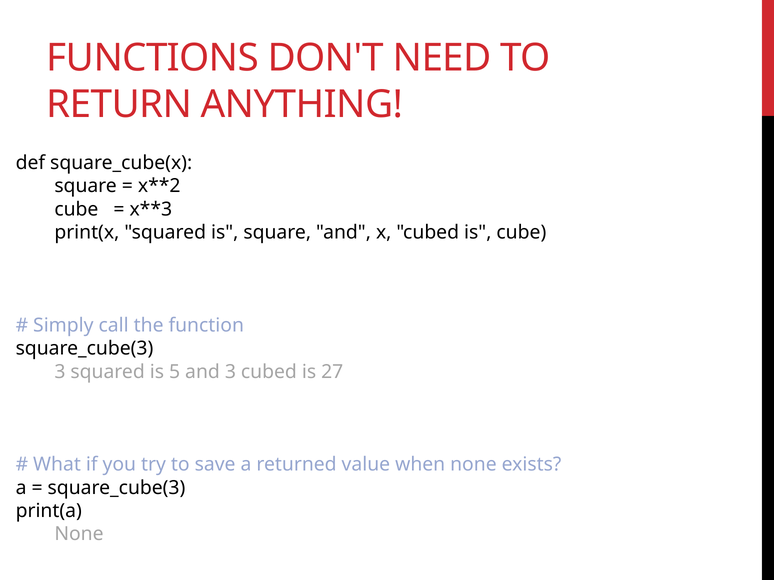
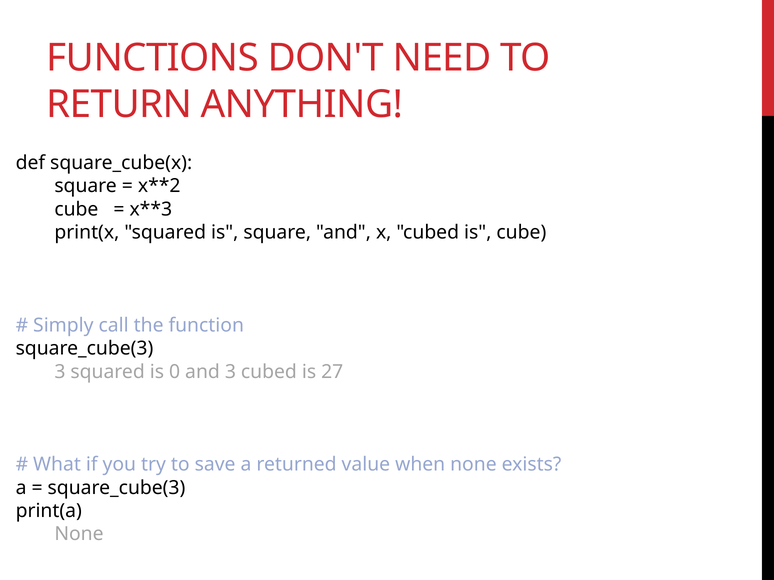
5: 5 -> 0
